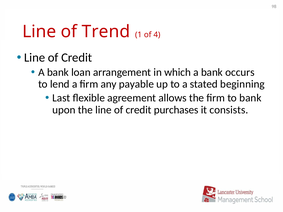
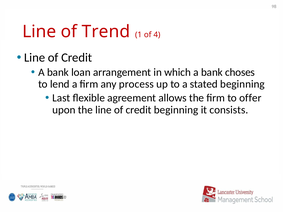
occurs: occurs -> choses
payable: payable -> process
to bank: bank -> offer
credit purchases: purchases -> beginning
